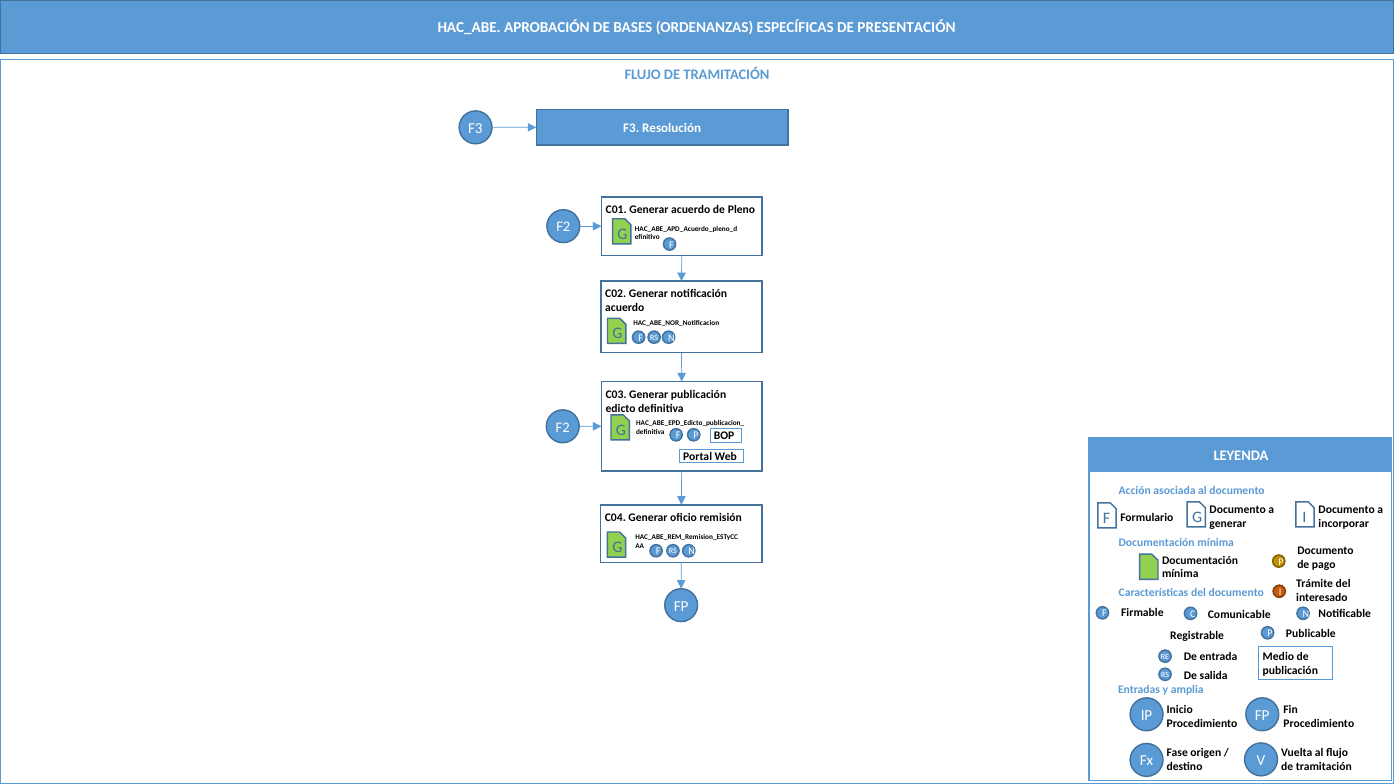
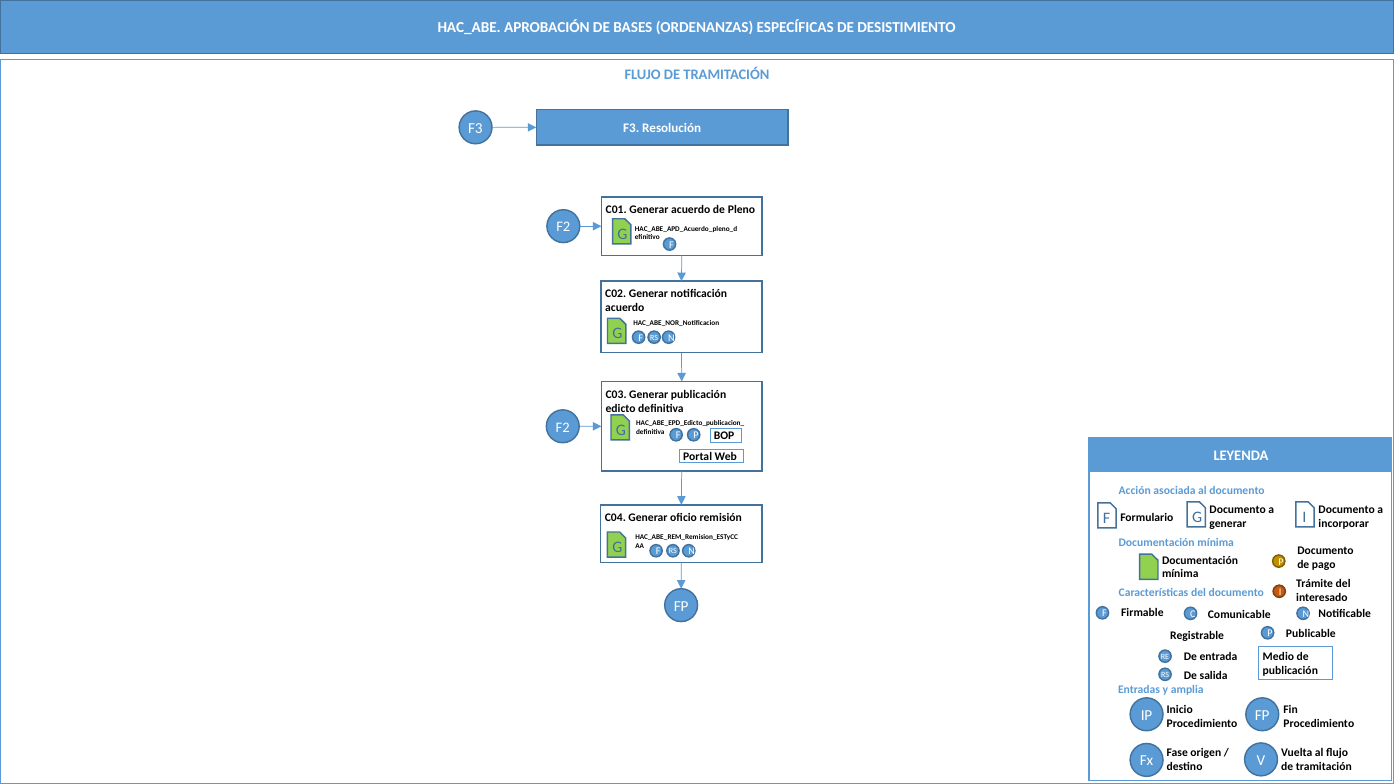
PRESENTACIÓN: PRESENTACIÓN -> DESISTIMIENTO
